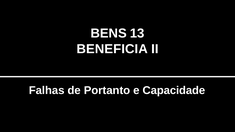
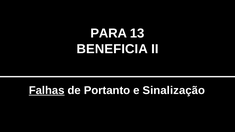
BENS: BENS -> PARA
Falhas underline: none -> present
Capacidade: Capacidade -> Sinalização
